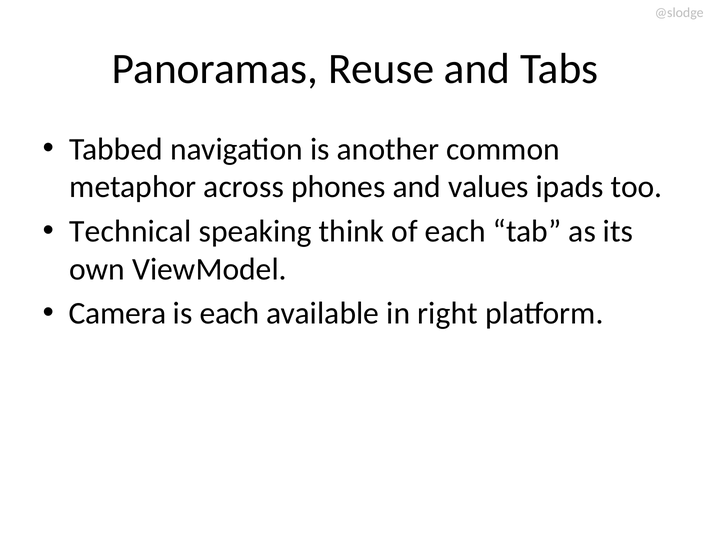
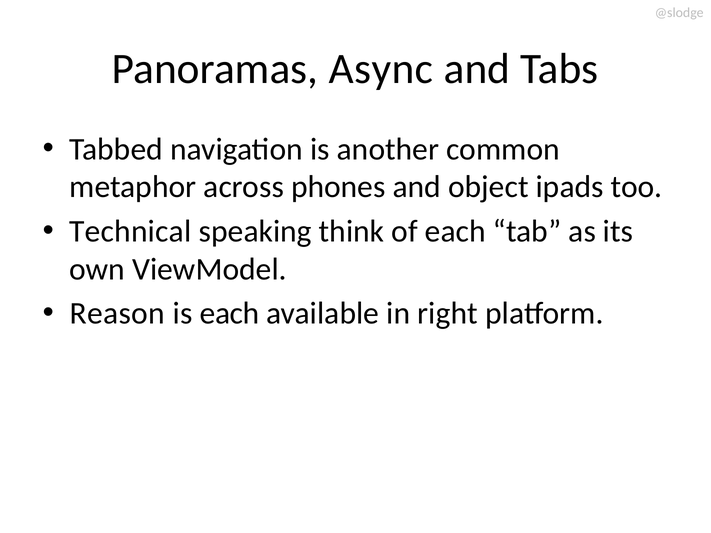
Reuse: Reuse -> Async
values: values -> object
Camera: Camera -> Reason
